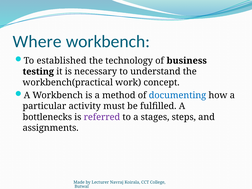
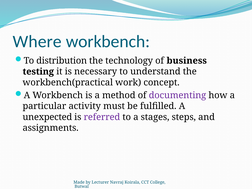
established: established -> distribution
documenting colour: blue -> purple
bottlenecks: bottlenecks -> unexpected
